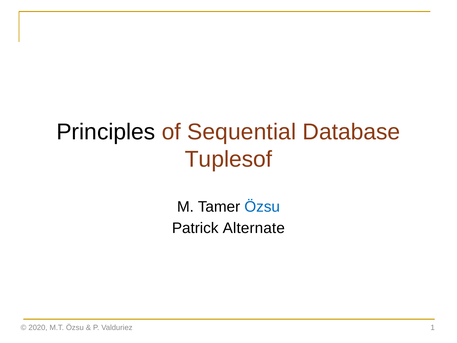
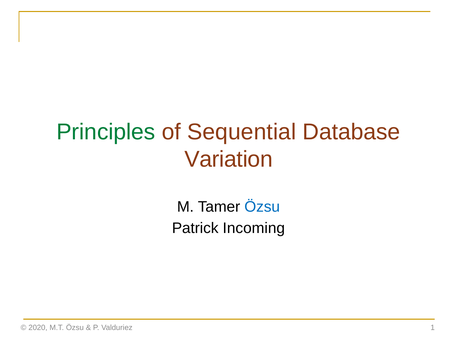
Principles colour: black -> green
Tuplesof: Tuplesof -> Variation
Alternate: Alternate -> Incoming
